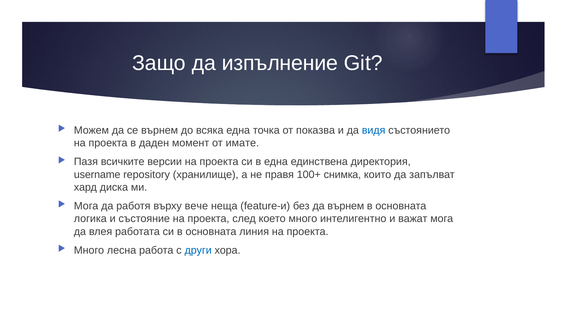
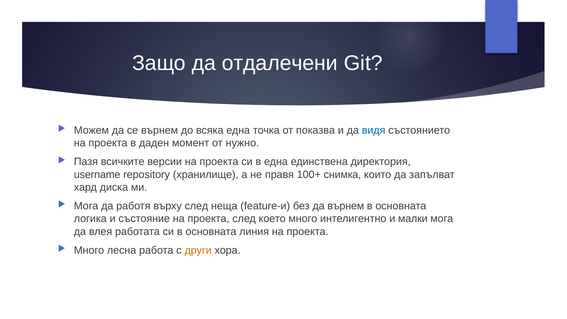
изпълнение: изпълнение -> отдалечени
имате: имате -> нужно
върху вече: вече -> след
важат: важат -> малки
други colour: blue -> orange
